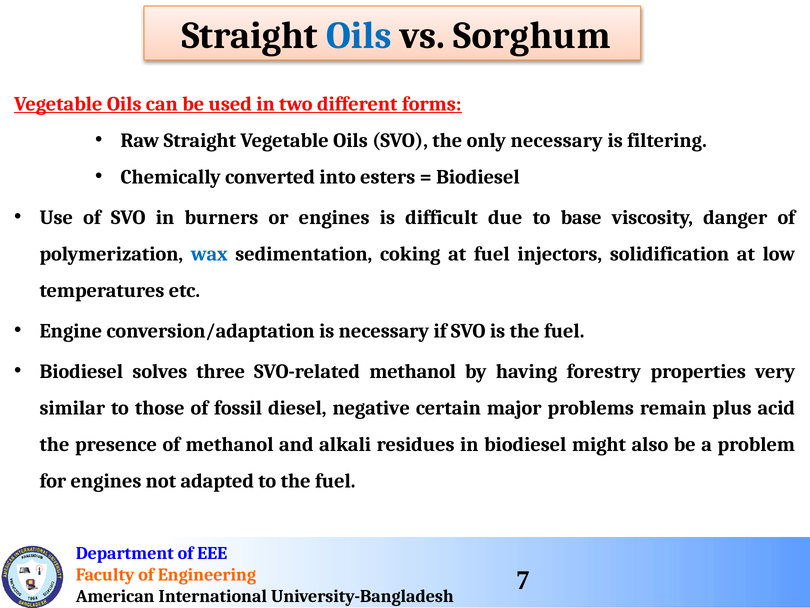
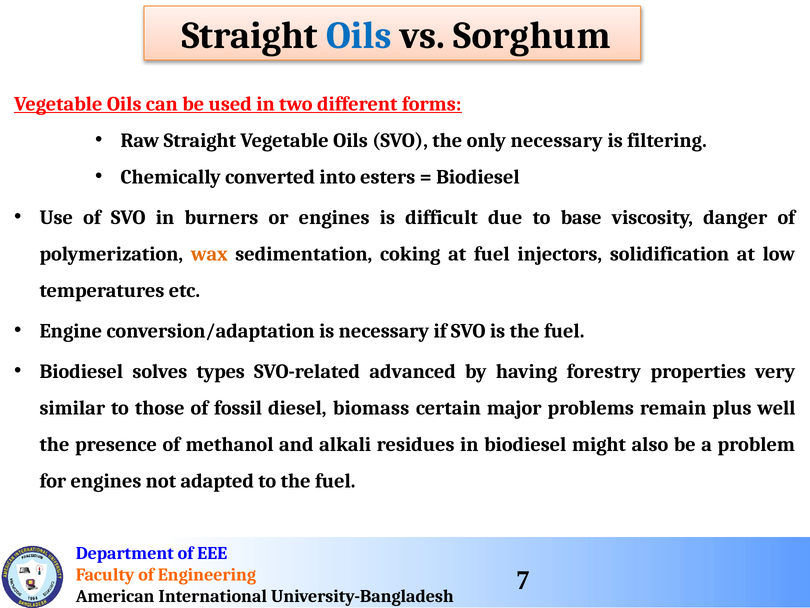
wax colour: blue -> orange
three: three -> types
SVO-related methanol: methanol -> advanced
negative: negative -> biomass
acid: acid -> well
